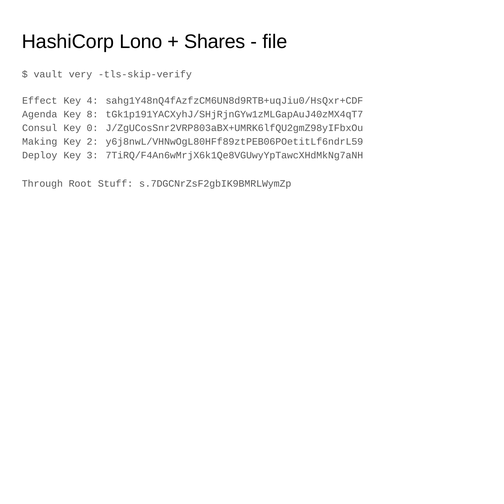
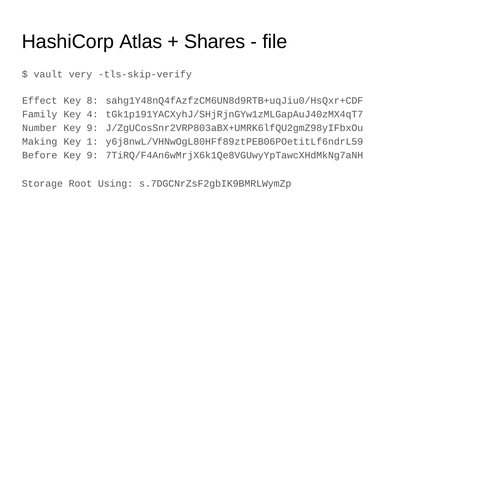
Lono: Lono -> Atlas
4: 4 -> 8
Agenda: Agenda -> Family
8: 8 -> 4
Consul: Consul -> Number
0 at (92, 128): 0 -> 9
2: 2 -> 1
Deploy: Deploy -> Before
3 at (92, 155): 3 -> 9
Through: Through -> Storage
Stuff: Stuff -> Using
